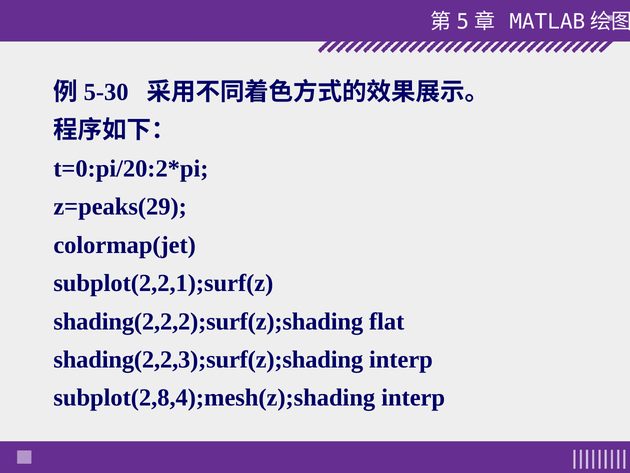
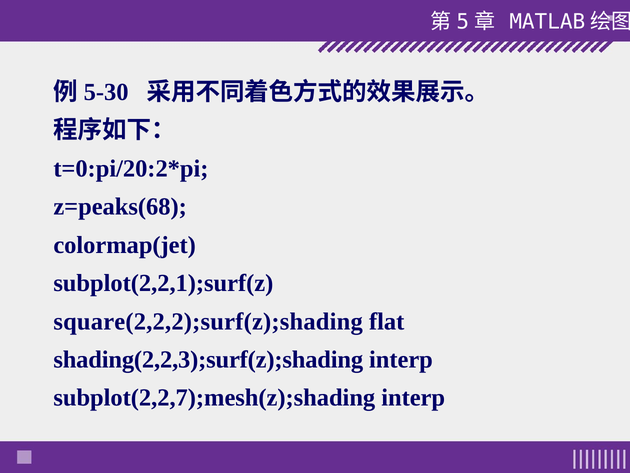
z=peaks(29: z=peaks(29 -> z=peaks(68
shading(2,2,2);surf(z);shading: shading(2,2,2);surf(z);shading -> square(2,2,2);surf(z);shading
subplot(2,8,4);mesh(z);shading: subplot(2,8,4);mesh(z);shading -> subplot(2,2,7);mesh(z);shading
